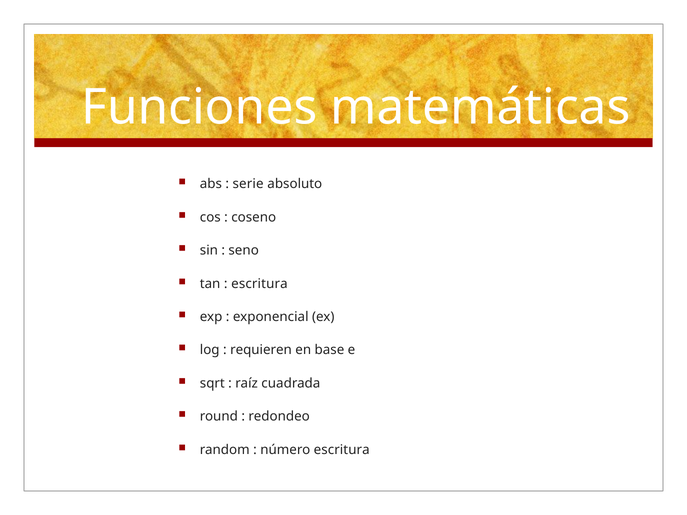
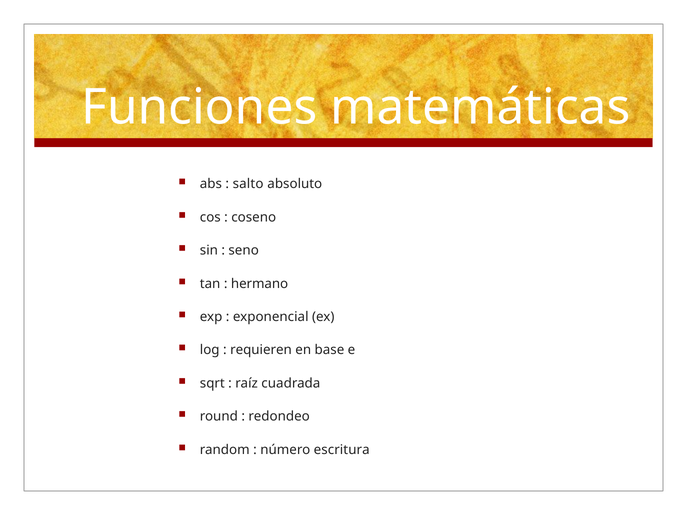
serie: serie -> salto
escritura at (259, 284): escritura -> hermano
